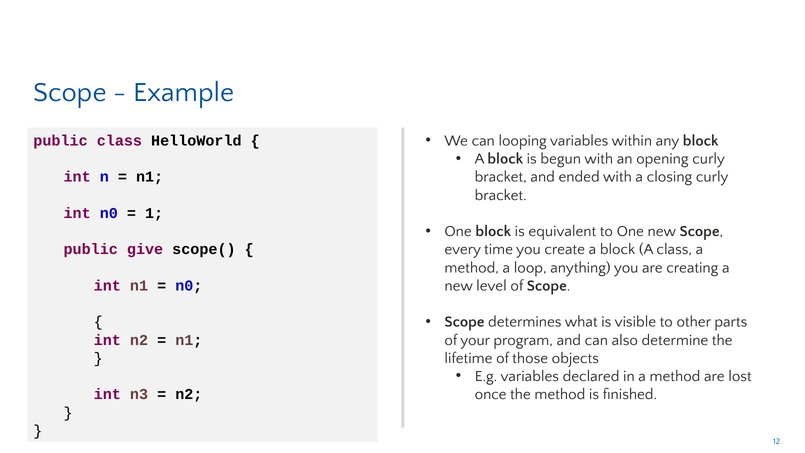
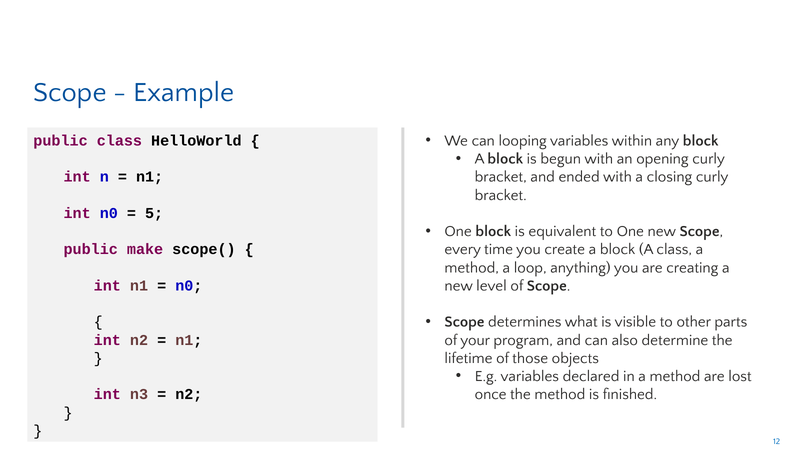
1: 1 -> 5
give: give -> make
